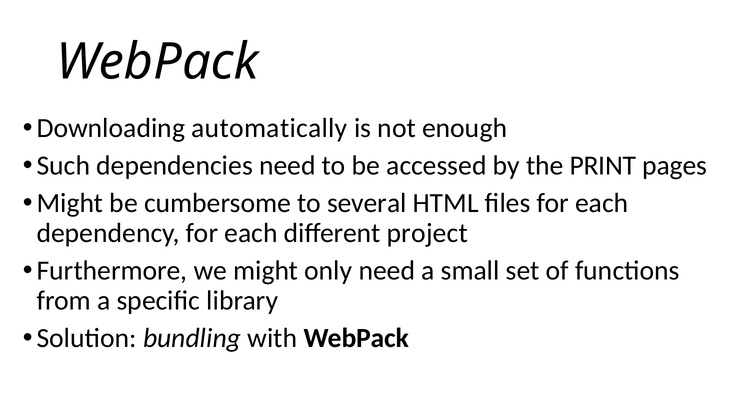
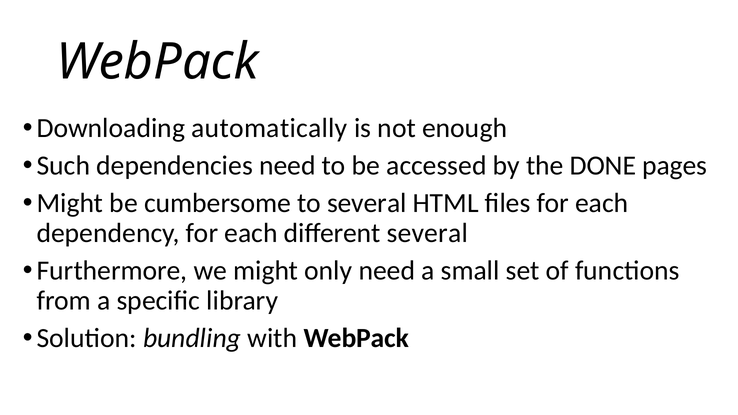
PRINT: PRINT -> DONE
different project: project -> several
